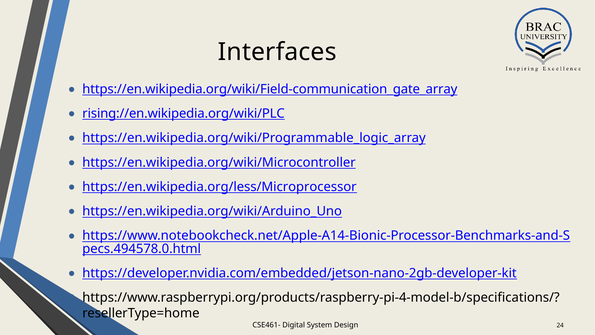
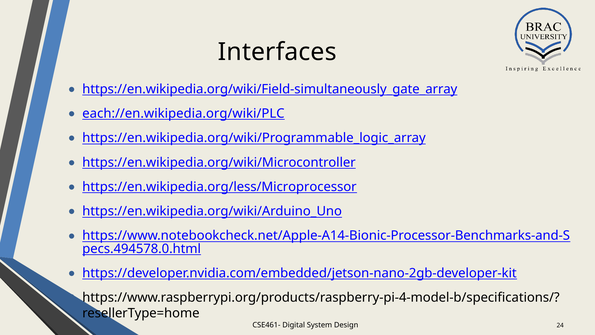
https://en.wikipedia.org/wiki/Field-communication_gate_array: https://en.wikipedia.org/wiki/Field-communication_gate_array -> https://en.wikipedia.org/wiki/Field-simultaneously_gate_array
rising://en.wikipedia.org/wiki/PLC: rising://en.wikipedia.org/wiki/PLC -> each://en.wikipedia.org/wiki/PLC
